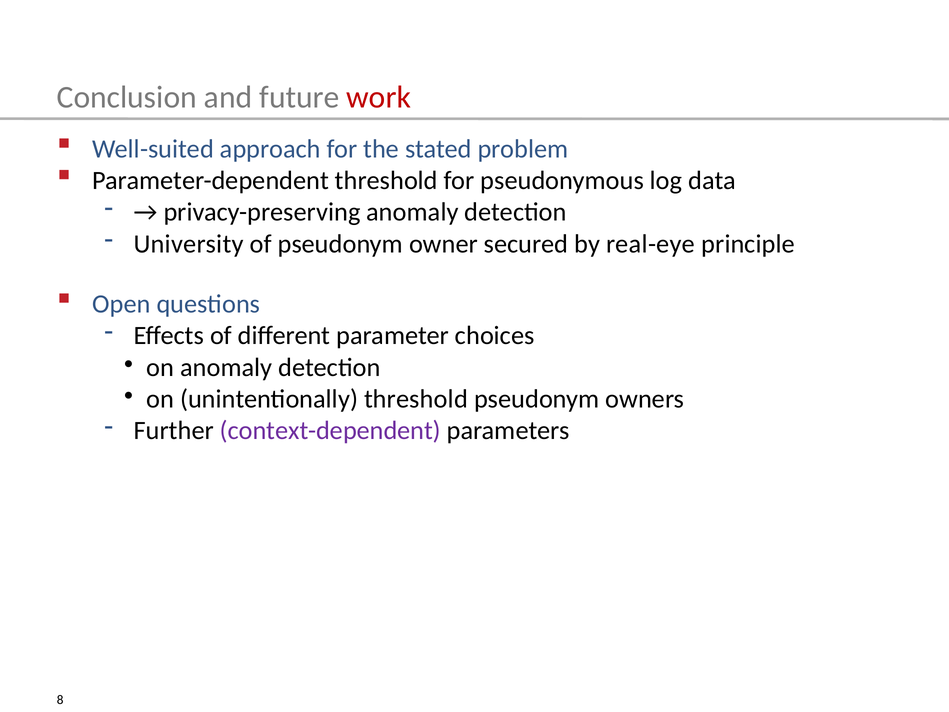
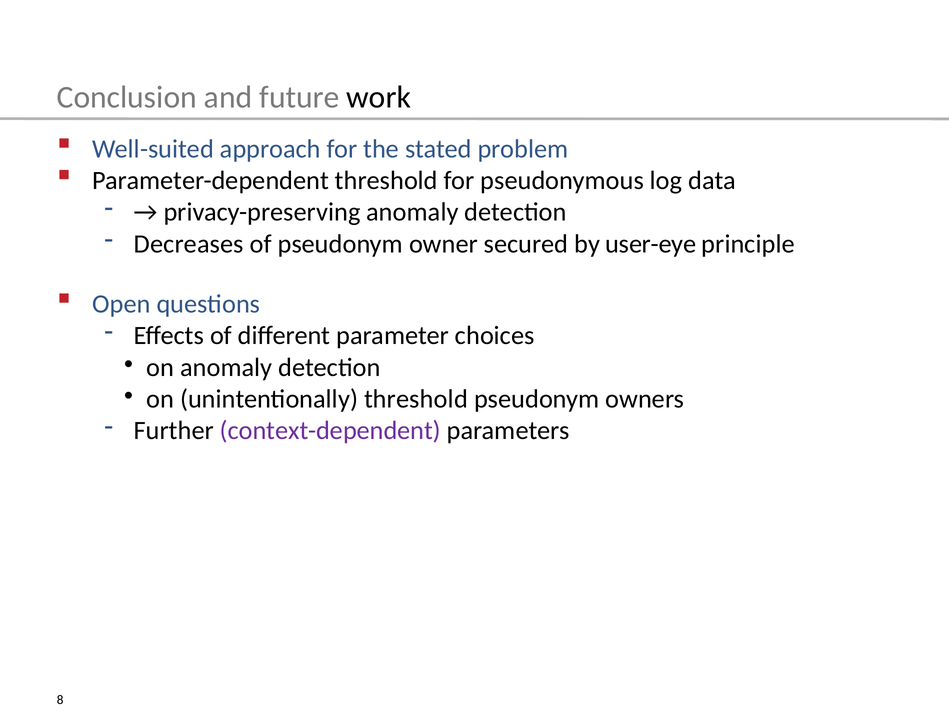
work colour: red -> black
University: University -> Decreases
real-eye: real-eye -> user-eye
